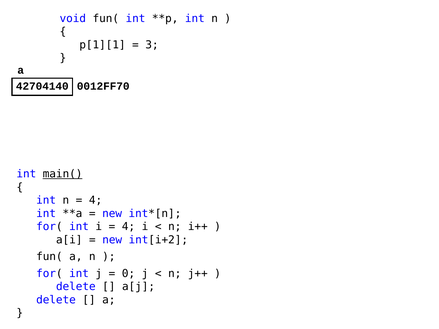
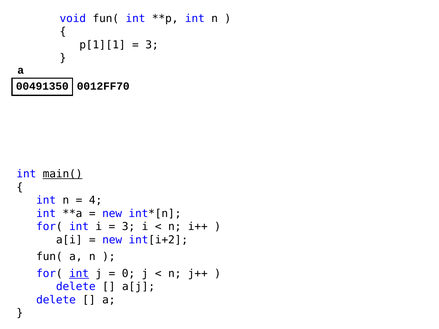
42704140: 42704140 -> 00491350
4 at (128, 227): 4 -> 3
int at (79, 274) underline: none -> present
